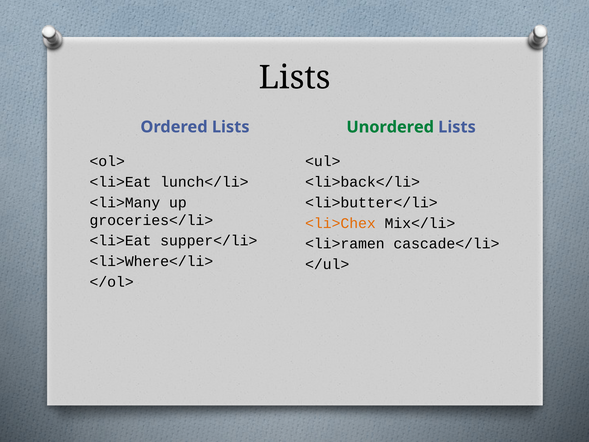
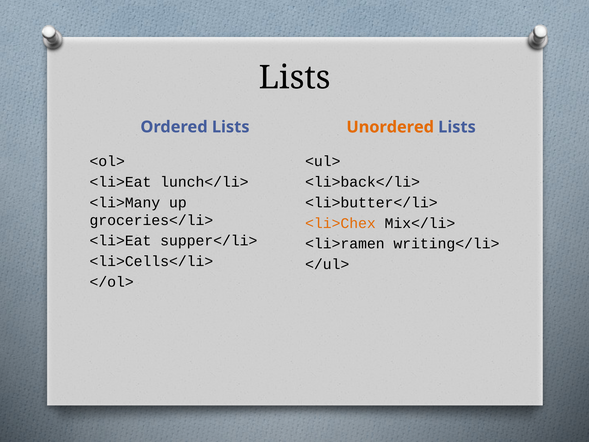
Unordered colour: green -> orange
cascade</li>: cascade</li> -> writing</li>
<li>Where</li>: <li>Where</li> -> <li>Cells</li>
